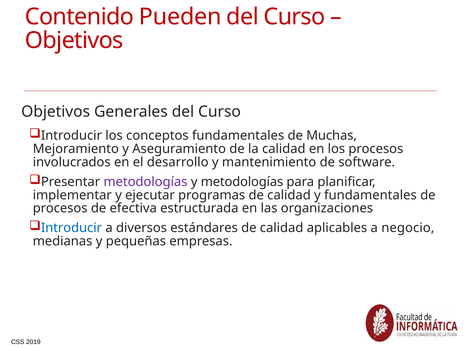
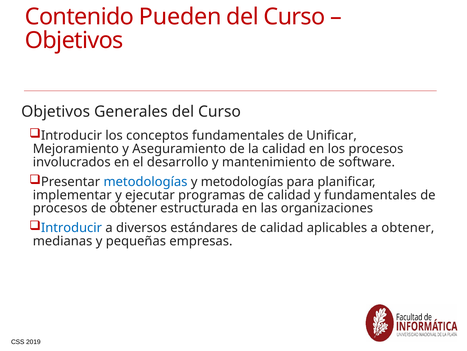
Muchas: Muchas -> Unificar
metodologías at (145, 181) colour: purple -> blue
de efectiva: efectiva -> obtener
a negocio: negocio -> obtener
